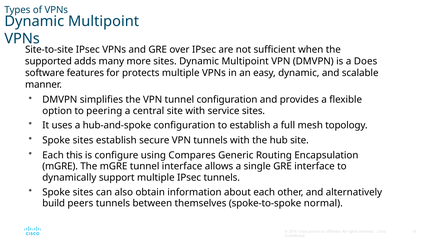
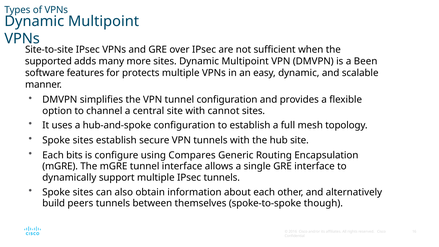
Does: Does -> Been
peering: peering -> channel
service: service -> cannot
this: this -> bits
normal: normal -> though
